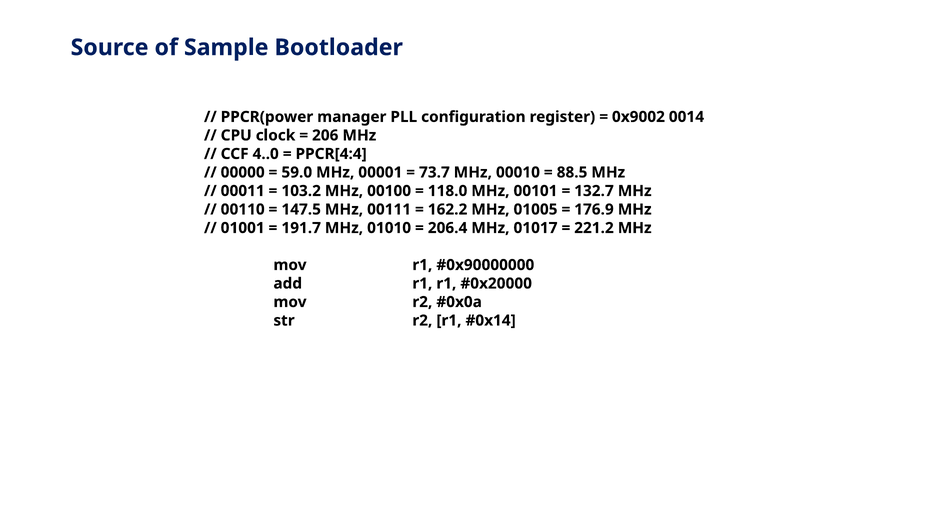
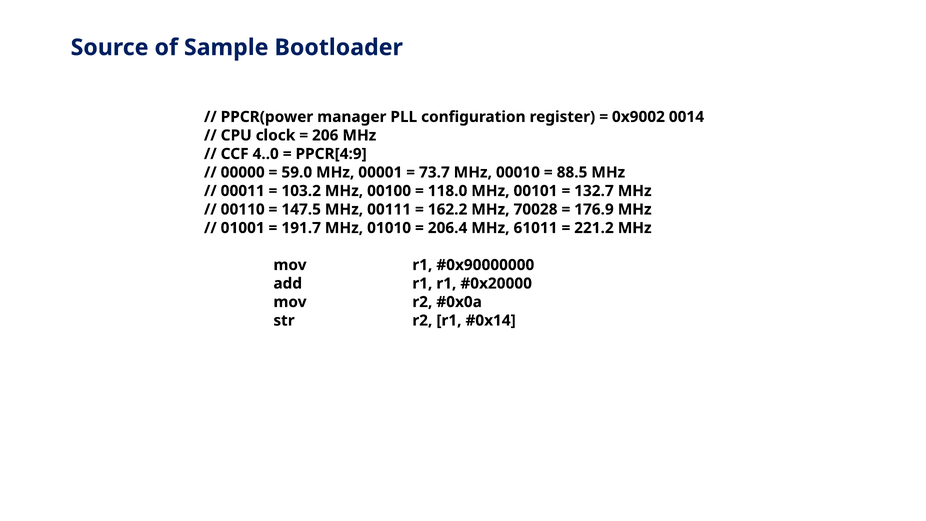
PPCR[4:4: PPCR[4:4 -> PPCR[4:9
01005: 01005 -> 70028
01017: 01017 -> 61011
